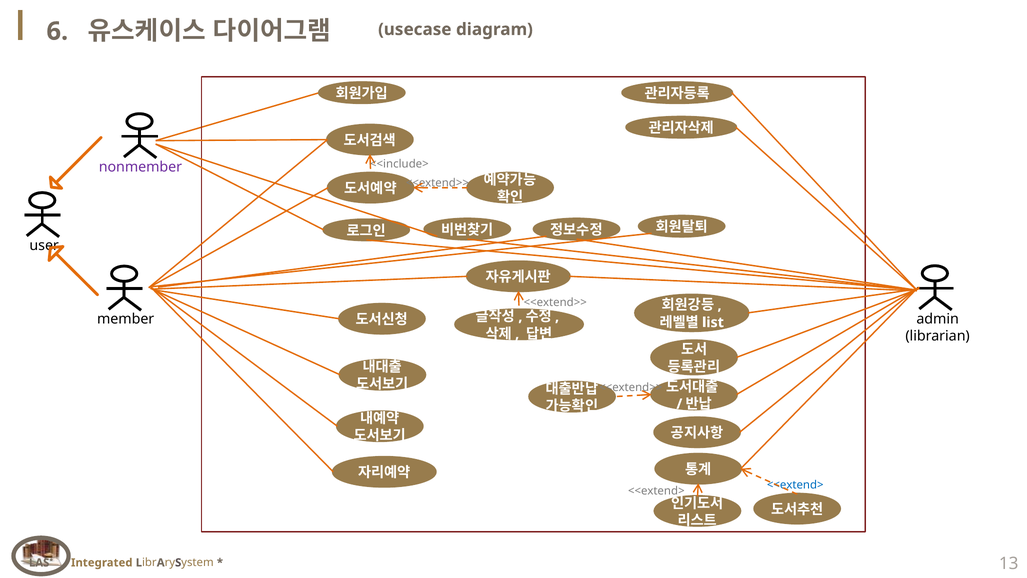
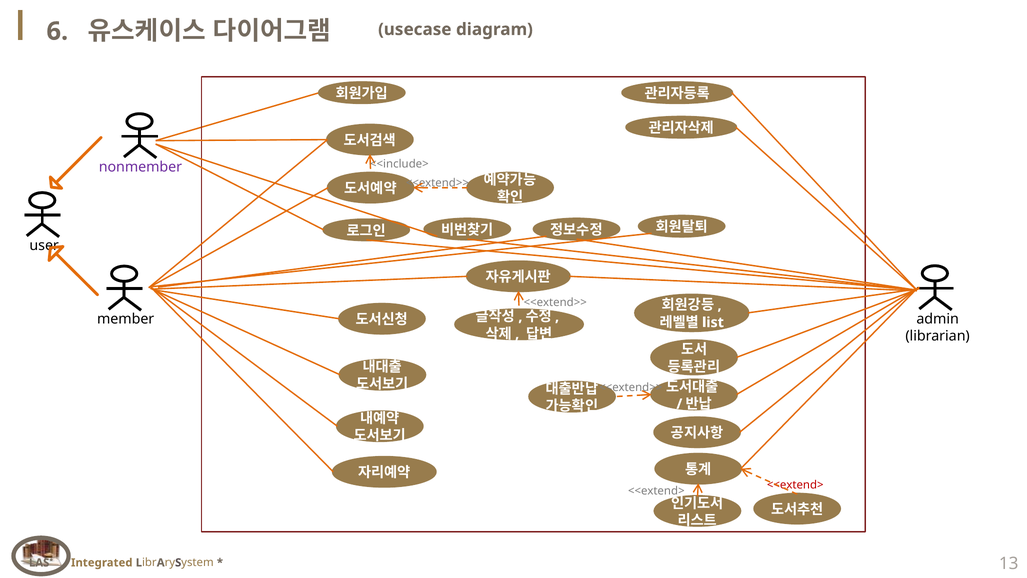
<<extend> at (795, 485) colour: blue -> red
